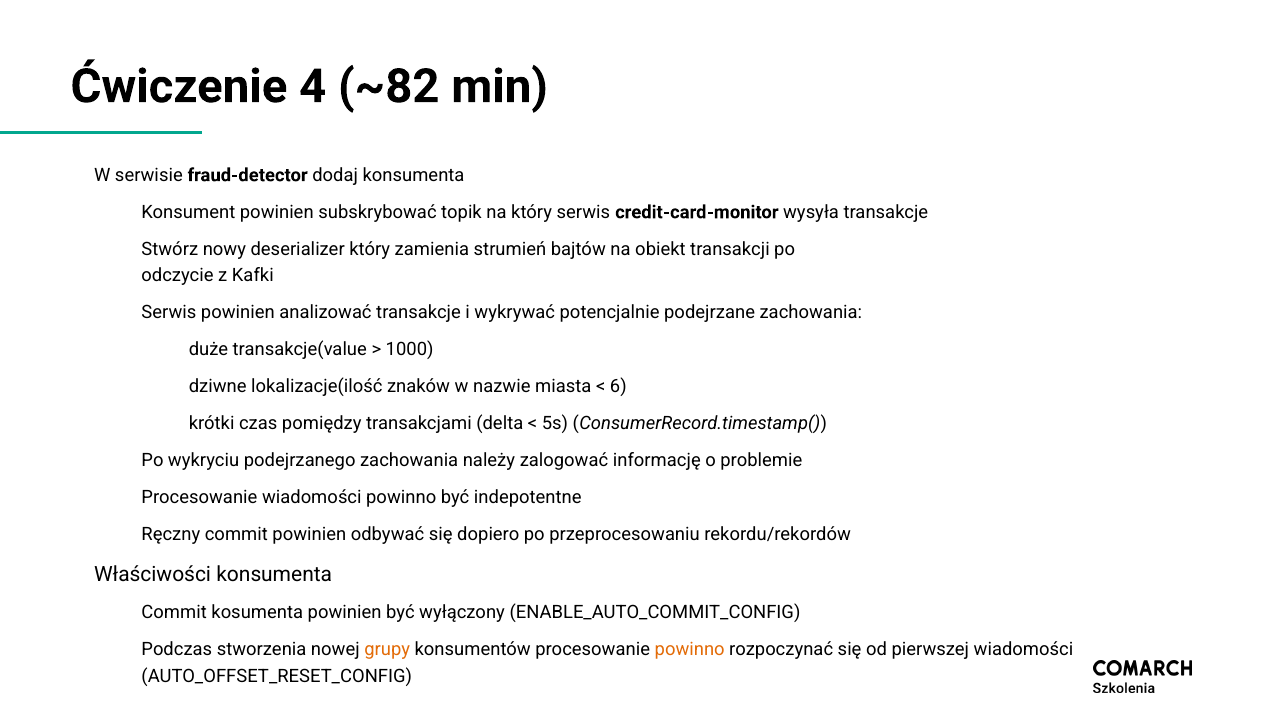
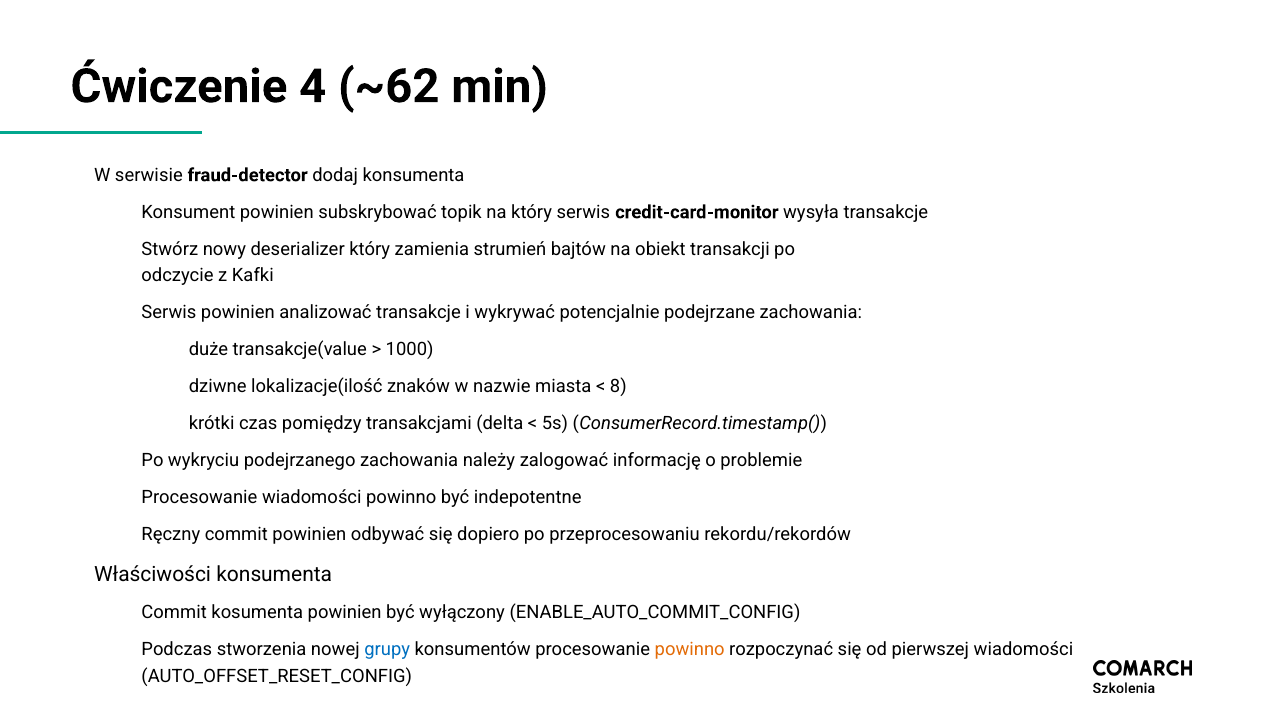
~82: ~82 -> ~62
6: 6 -> 8
grupy colour: orange -> blue
